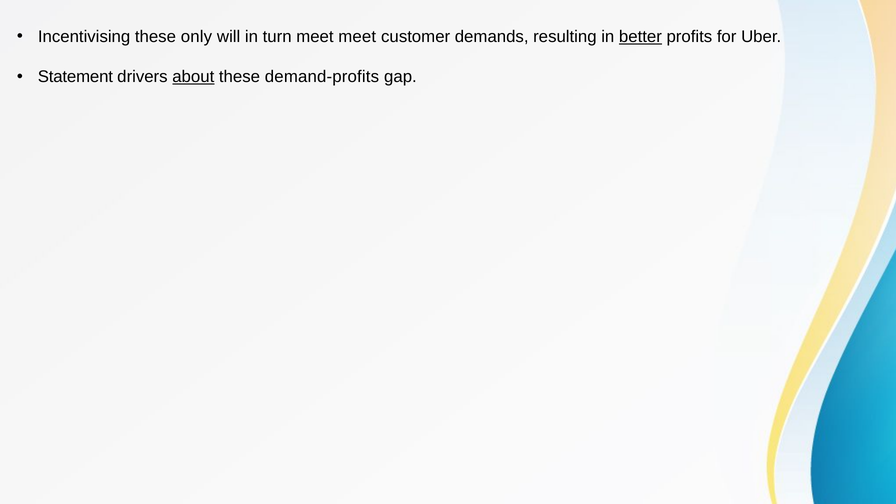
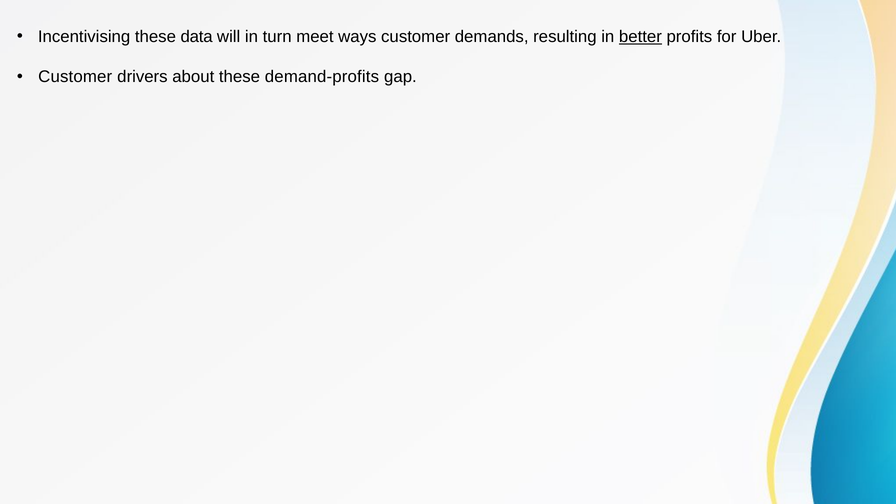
only: only -> data
meet meet: meet -> ways
Statement at (75, 77): Statement -> Customer
about underline: present -> none
